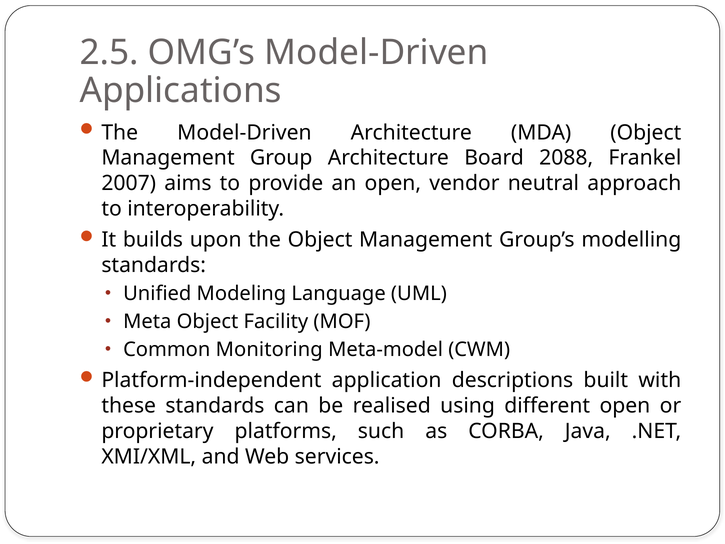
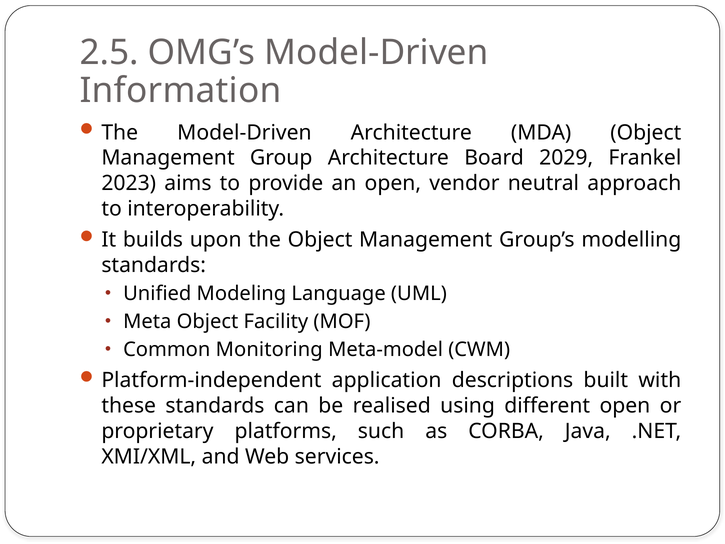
Applications: Applications -> Information
2088: 2088 -> 2029
2007: 2007 -> 2023
